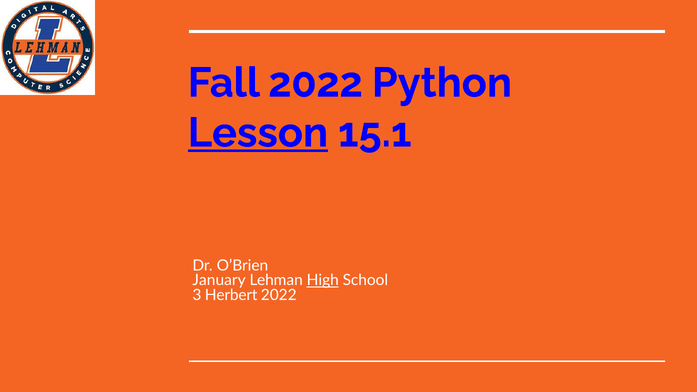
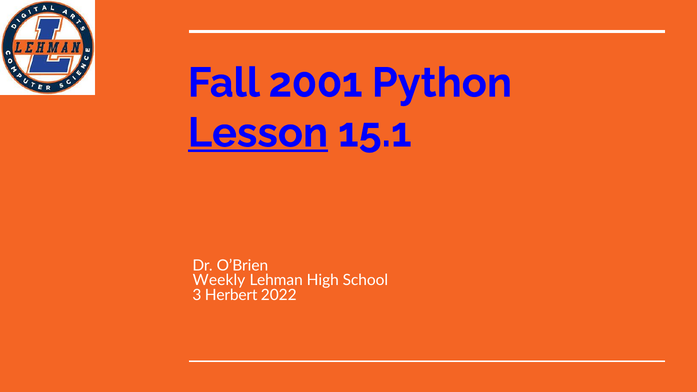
Fall 2022: 2022 -> 2001
January: January -> Weekly
High underline: present -> none
